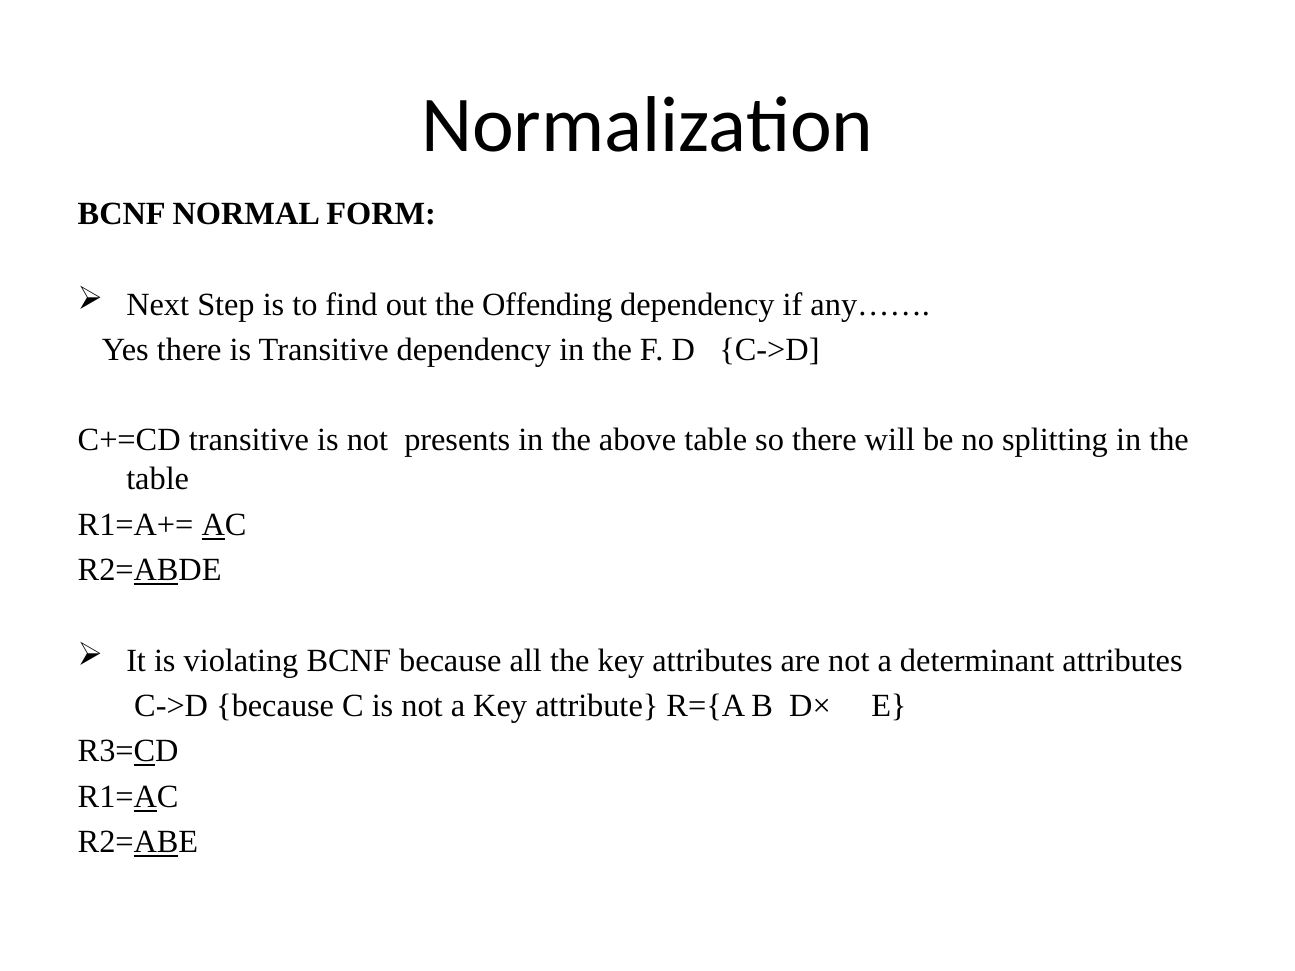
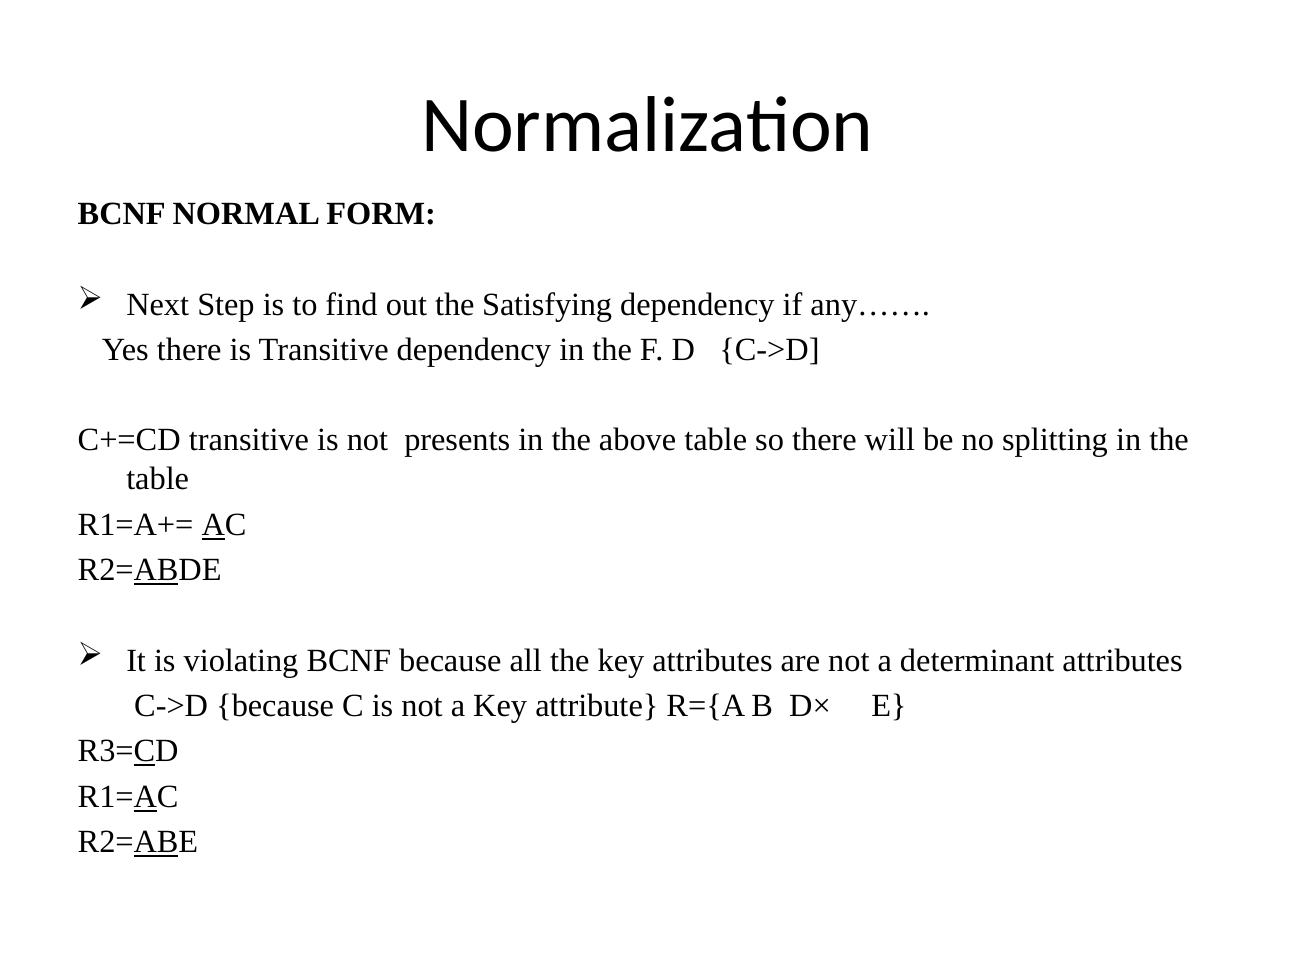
Offending: Offending -> Satisfying
